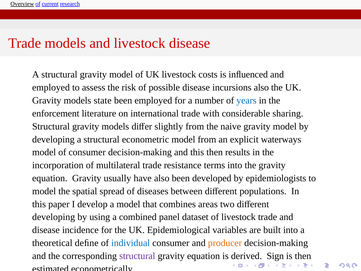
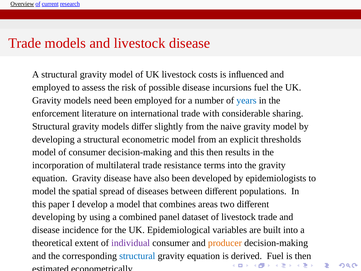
incursions also: also -> fuel
state: state -> need
waterways: waterways -> thresholds
Gravity usually: usually -> disease
deﬁne: deﬁne -> extent
individual colour: blue -> purple
structural at (137, 256) colour: purple -> blue
derived Sign: Sign -> Fuel
